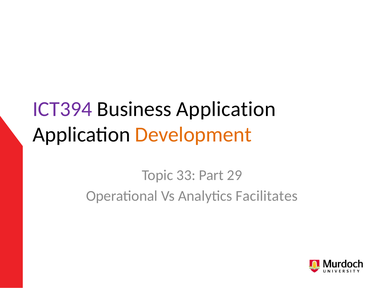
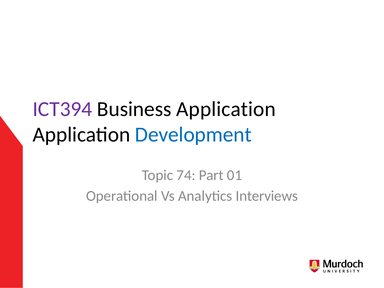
Development colour: orange -> blue
33: 33 -> 74
29: 29 -> 01
Facilitates: Facilitates -> Interviews
